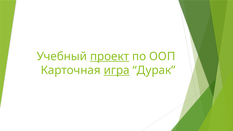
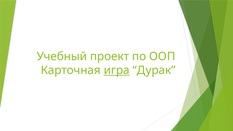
проект underline: present -> none
